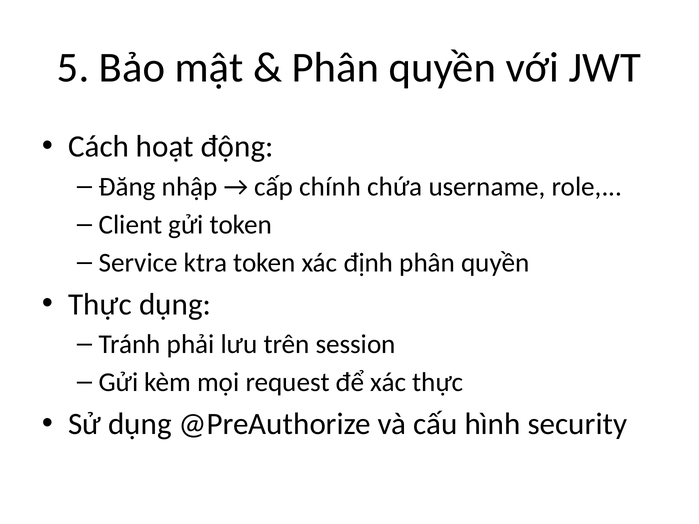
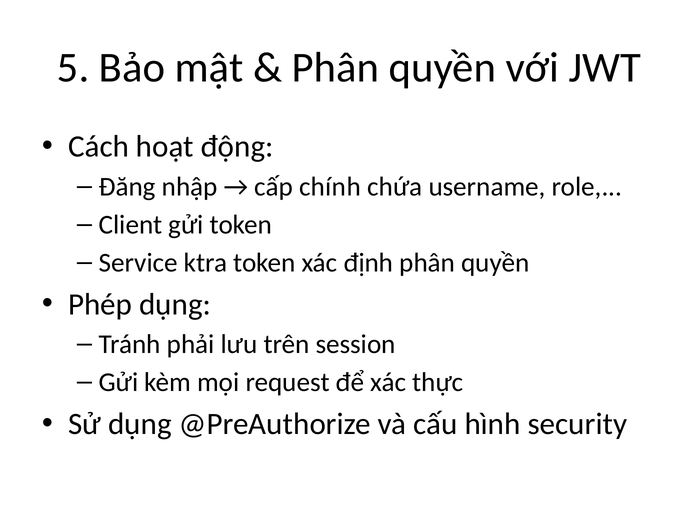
Thực at (100, 304): Thực -> Phép
